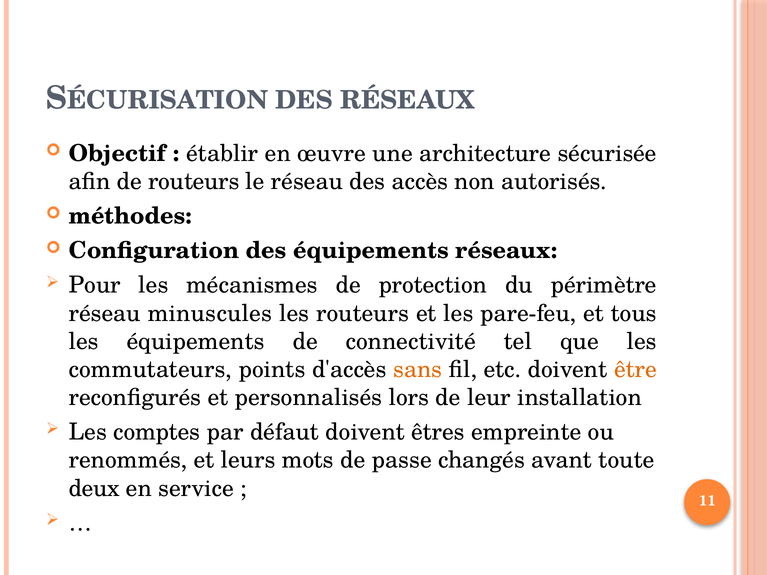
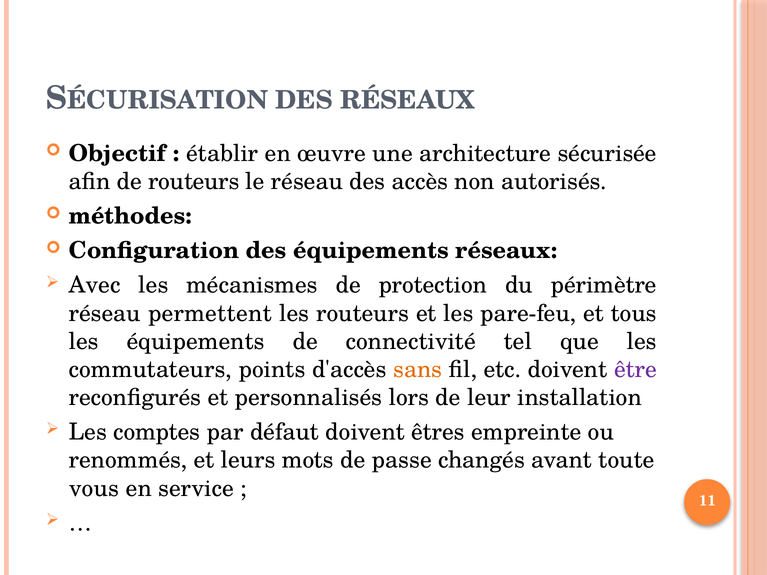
Pour: Pour -> Avec
minuscules: minuscules -> permettent
être colour: orange -> purple
deux: deux -> vous
